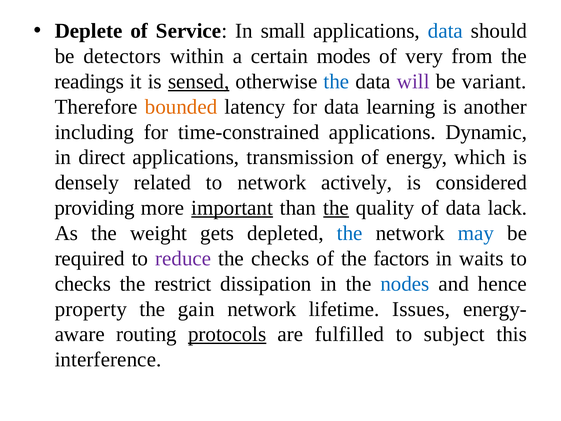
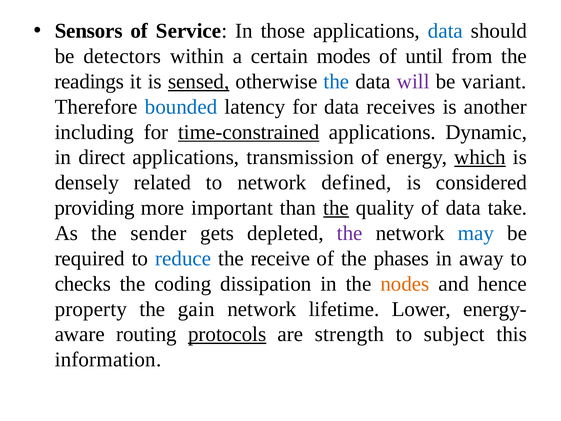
Deplete: Deplete -> Sensors
small: small -> those
very: very -> until
bounded colour: orange -> blue
learning: learning -> receives
time-constrained underline: none -> present
which underline: none -> present
actively: actively -> defined
important underline: present -> none
lack: lack -> take
weight: weight -> sender
the at (350, 233) colour: blue -> purple
reduce colour: purple -> blue
the checks: checks -> receive
factors: factors -> phases
waits: waits -> away
restrict: restrict -> coding
nodes colour: blue -> orange
Issues: Issues -> Lower
fulfilled: fulfilled -> strength
interference: interference -> information
